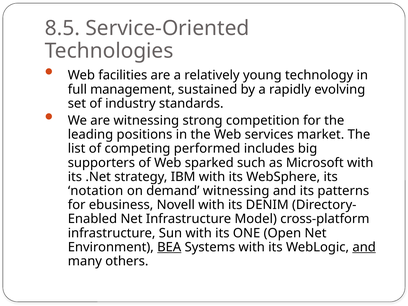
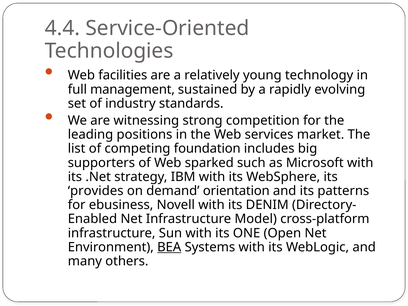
8.5: 8.5 -> 4.4
performed: performed -> foundation
notation: notation -> provides
demand witnessing: witnessing -> orientation
and at (364, 247) underline: present -> none
